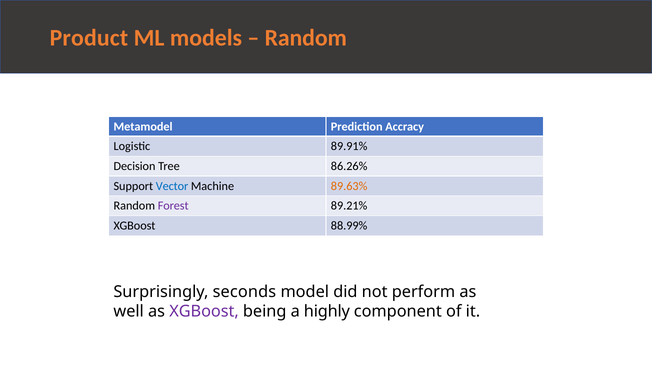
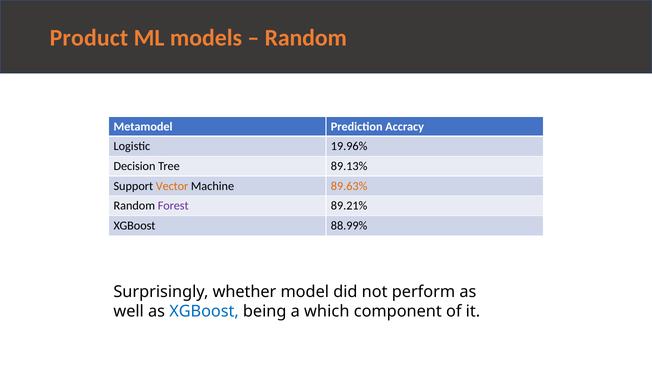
89.91%: 89.91% -> 19.96%
86.26%: 86.26% -> 89.13%
Vector colour: blue -> orange
seconds: seconds -> whether
XGBoost at (204, 311) colour: purple -> blue
highly: highly -> which
